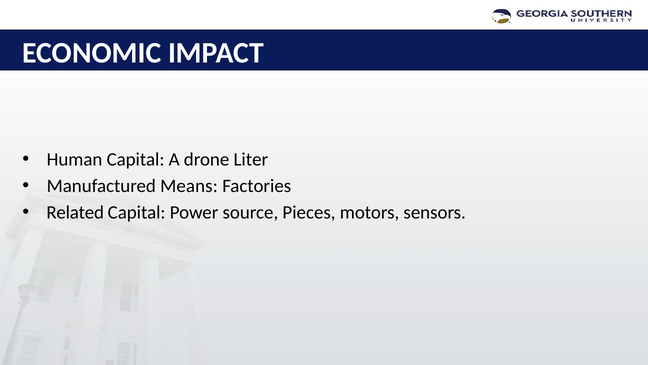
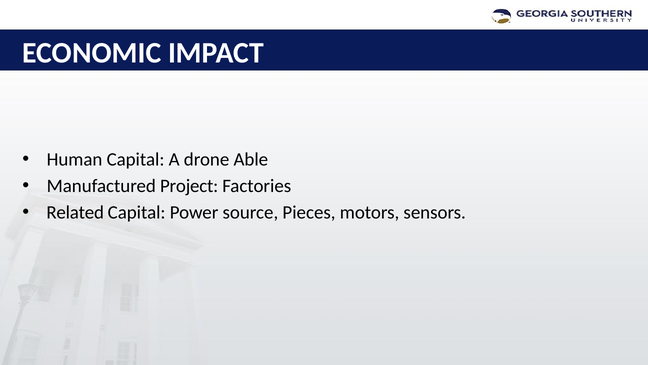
Liter: Liter -> Able
Means: Means -> Project
